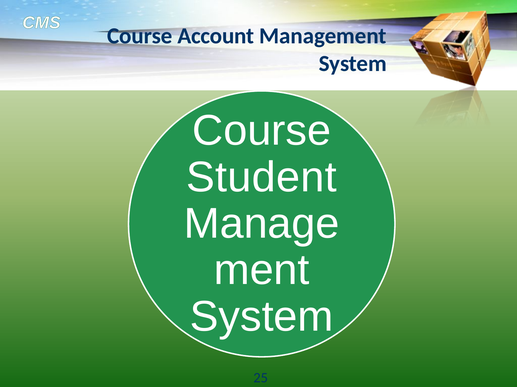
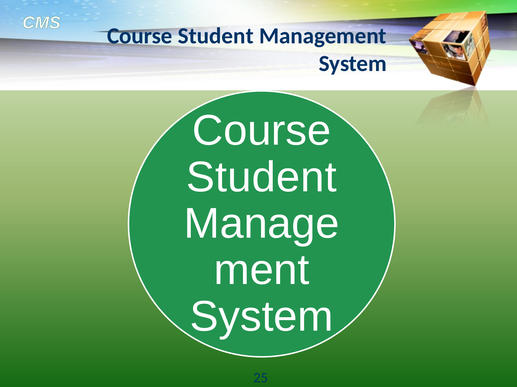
Account at (216, 36): Account -> Student
